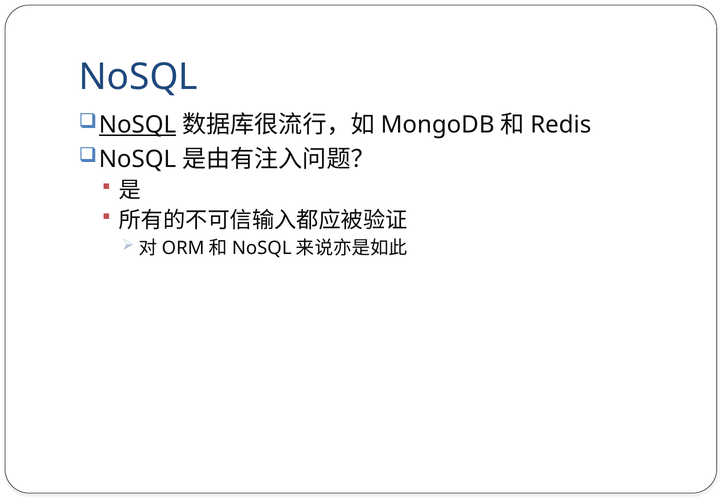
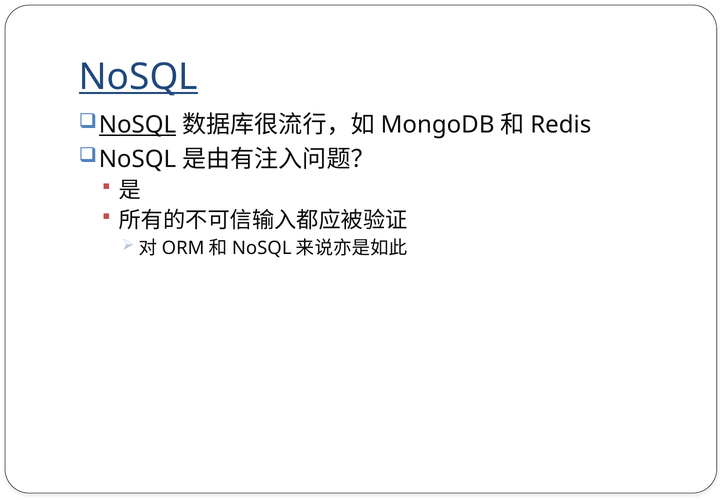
NoSQL at (138, 77) underline: none -> present
